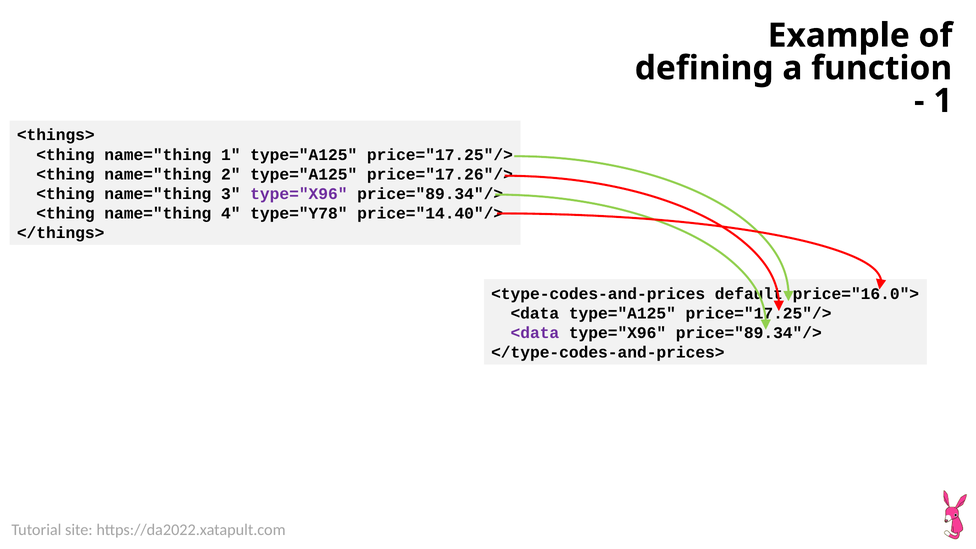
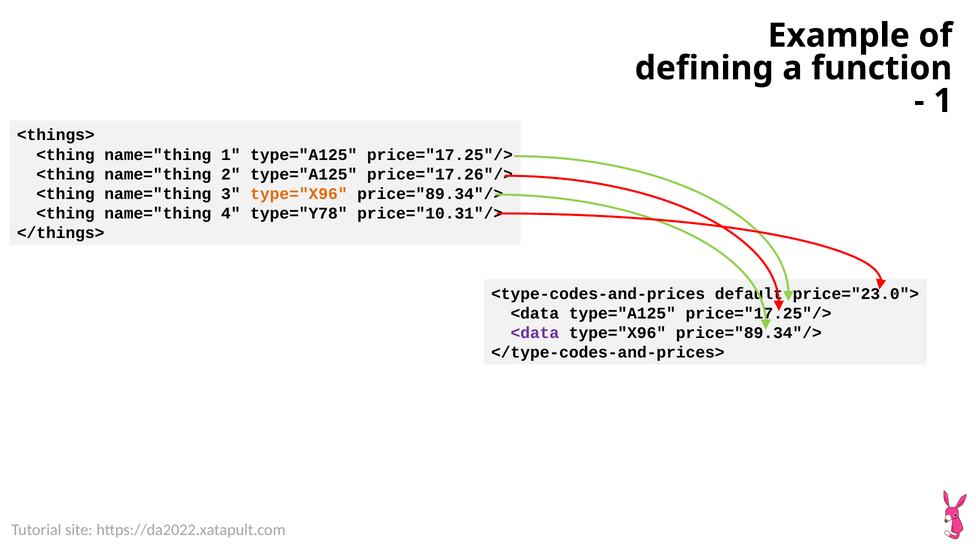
type="X96 at (299, 194) colour: purple -> orange
price="14.40"/>: price="14.40"/> -> price="10.31"/>
default-price="16.0">: default-price="16.0"> -> default-price="23.0">
